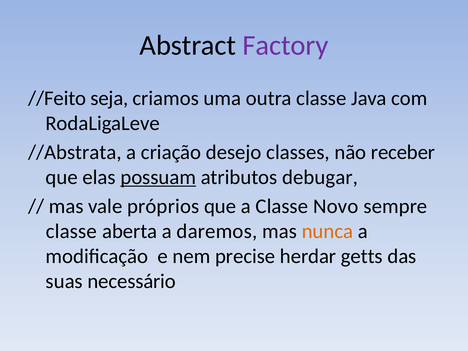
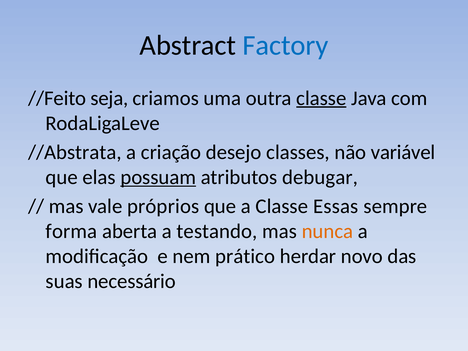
Factory colour: purple -> blue
classe at (321, 98) underline: none -> present
receber: receber -> variável
Novo: Novo -> Essas
classe at (71, 231): classe -> forma
daremos: daremos -> testando
precise: precise -> prático
getts: getts -> novo
